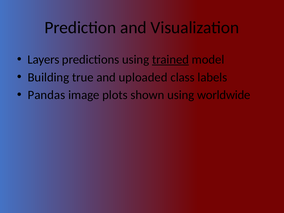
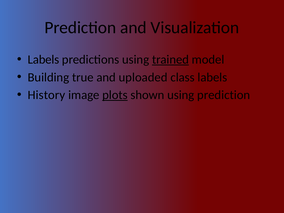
Layers at (43, 60): Layers -> Labels
Pandas: Pandas -> History
plots underline: none -> present
using worldwide: worldwide -> prediction
